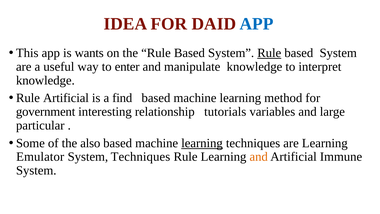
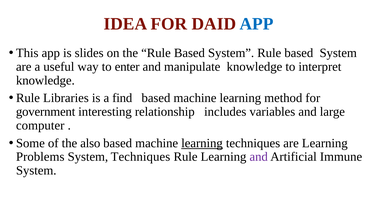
wants: wants -> slides
Rule at (269, 53) underline: present -> none
Rule Artificial: Artificial -> Libraries
tutorials: tutorials -> includes
particular: particular -> computer
Emulator: Emulator -> Problems
and at (259, 157) colour: orange -> purple
